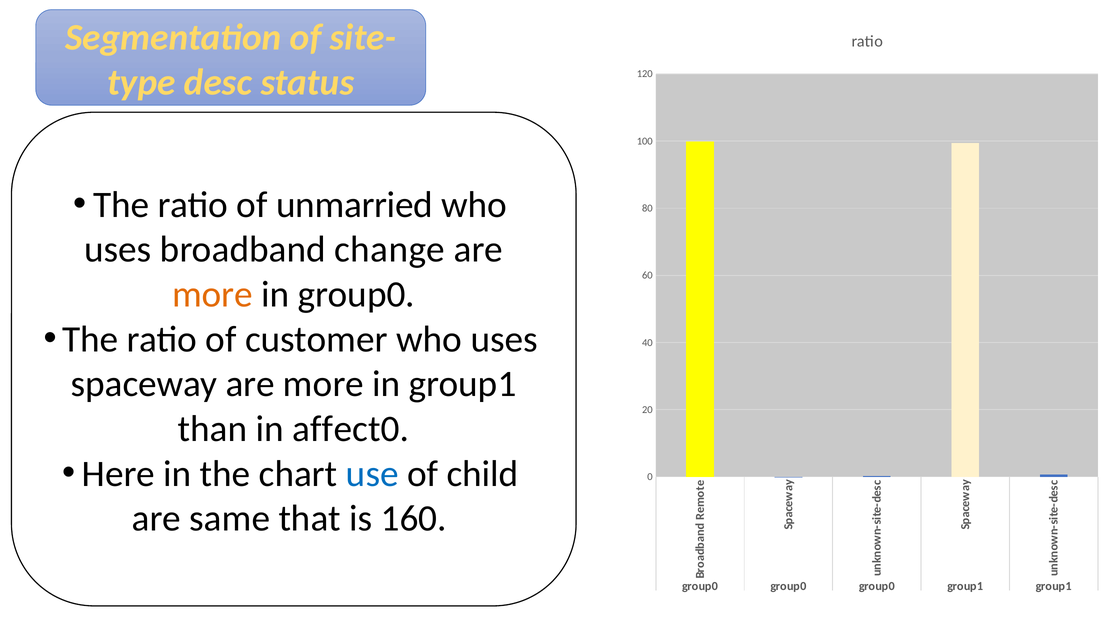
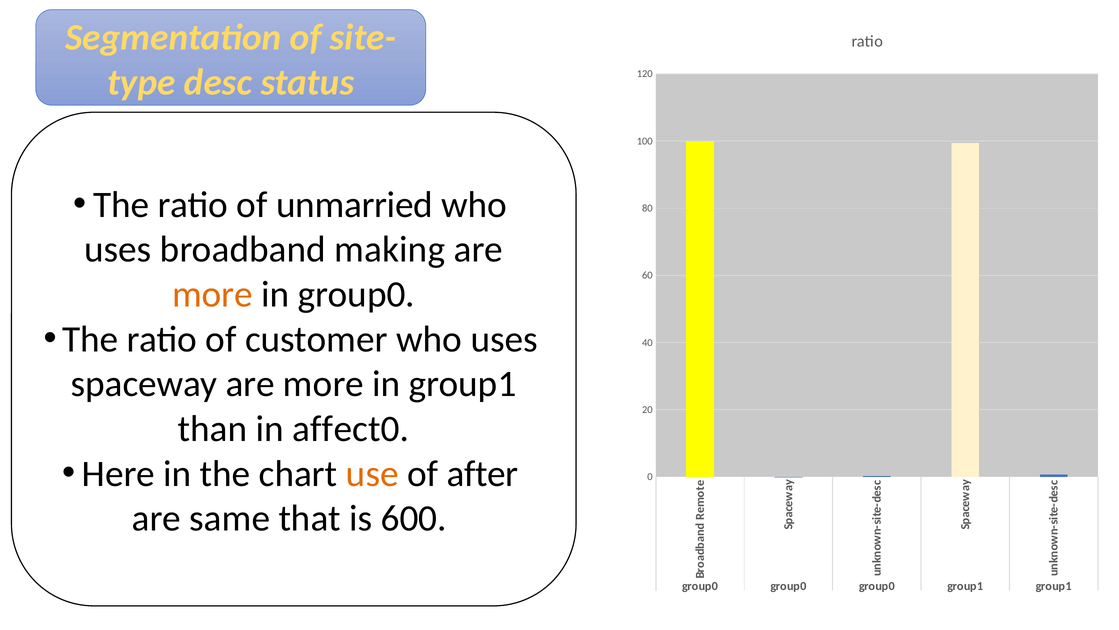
change: change -> making
use colour: blue -> orange
child: child -> after
160: 160 -> 600
